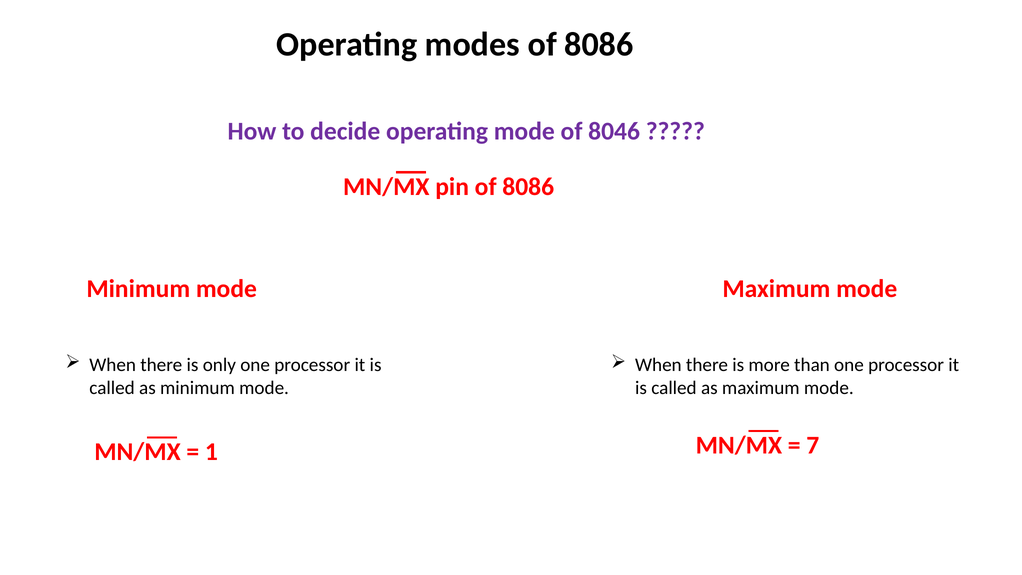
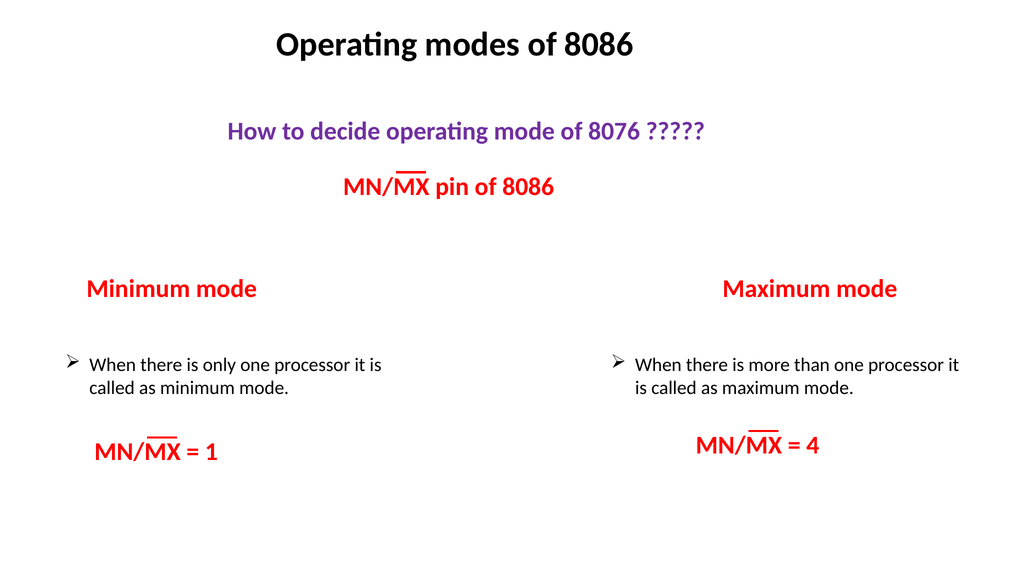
8046: 8046 -> 8076
7: 7 -> 4
